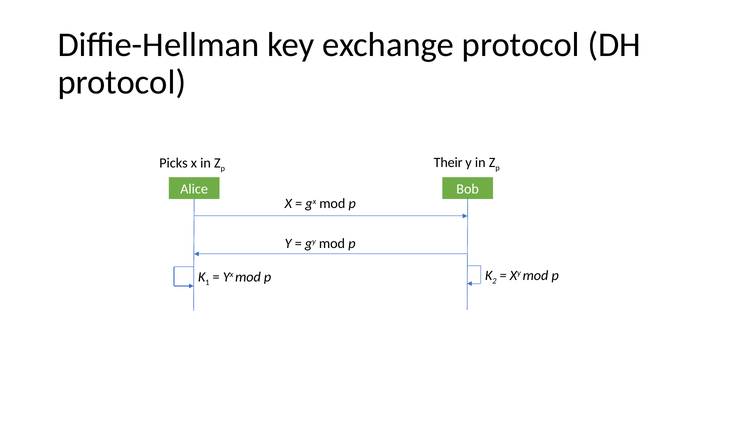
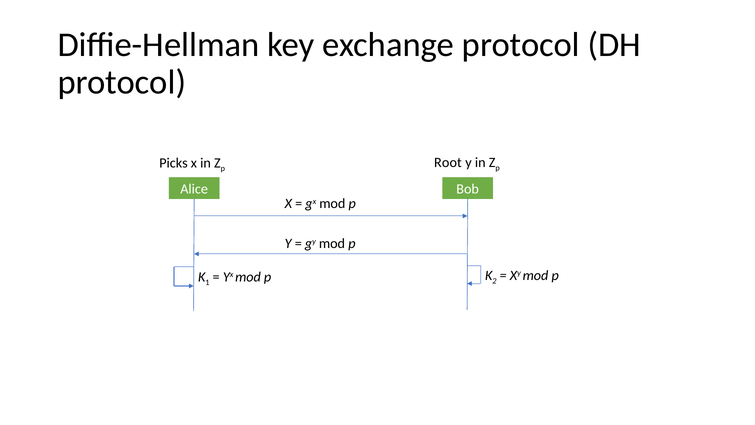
Their: Their -> Root
